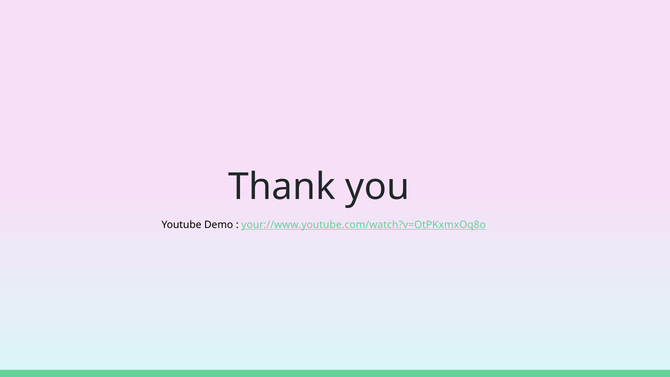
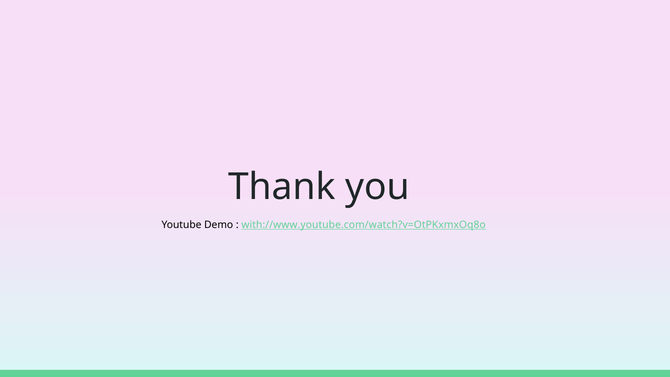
your://www.youtube.com/watch?v=OtPKxmxOq8o: your://www.youtube.com/watch?v=OtPKxmxOq8o -> with://www.youtube.com/watch?v=OtPKxmxOq8o
